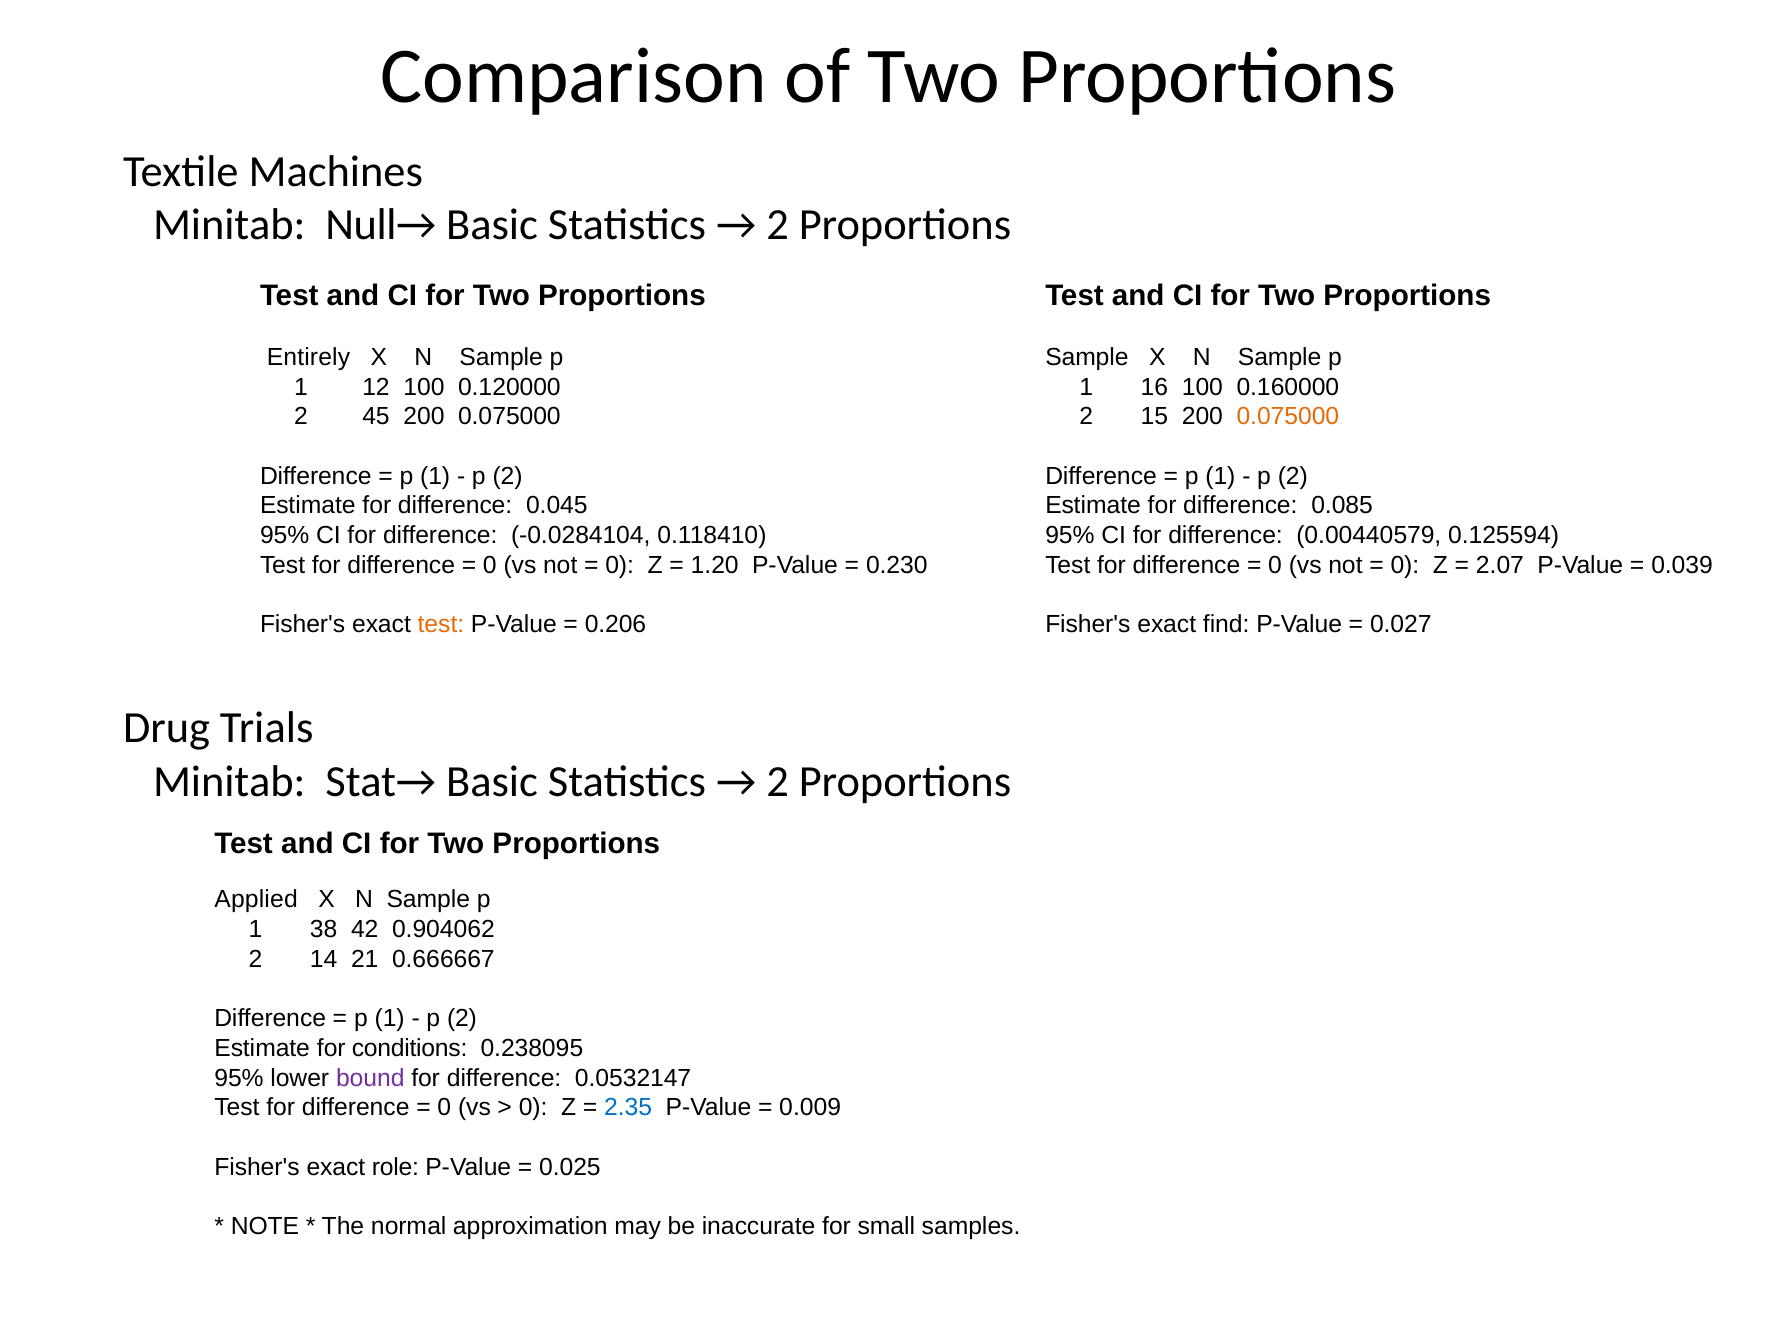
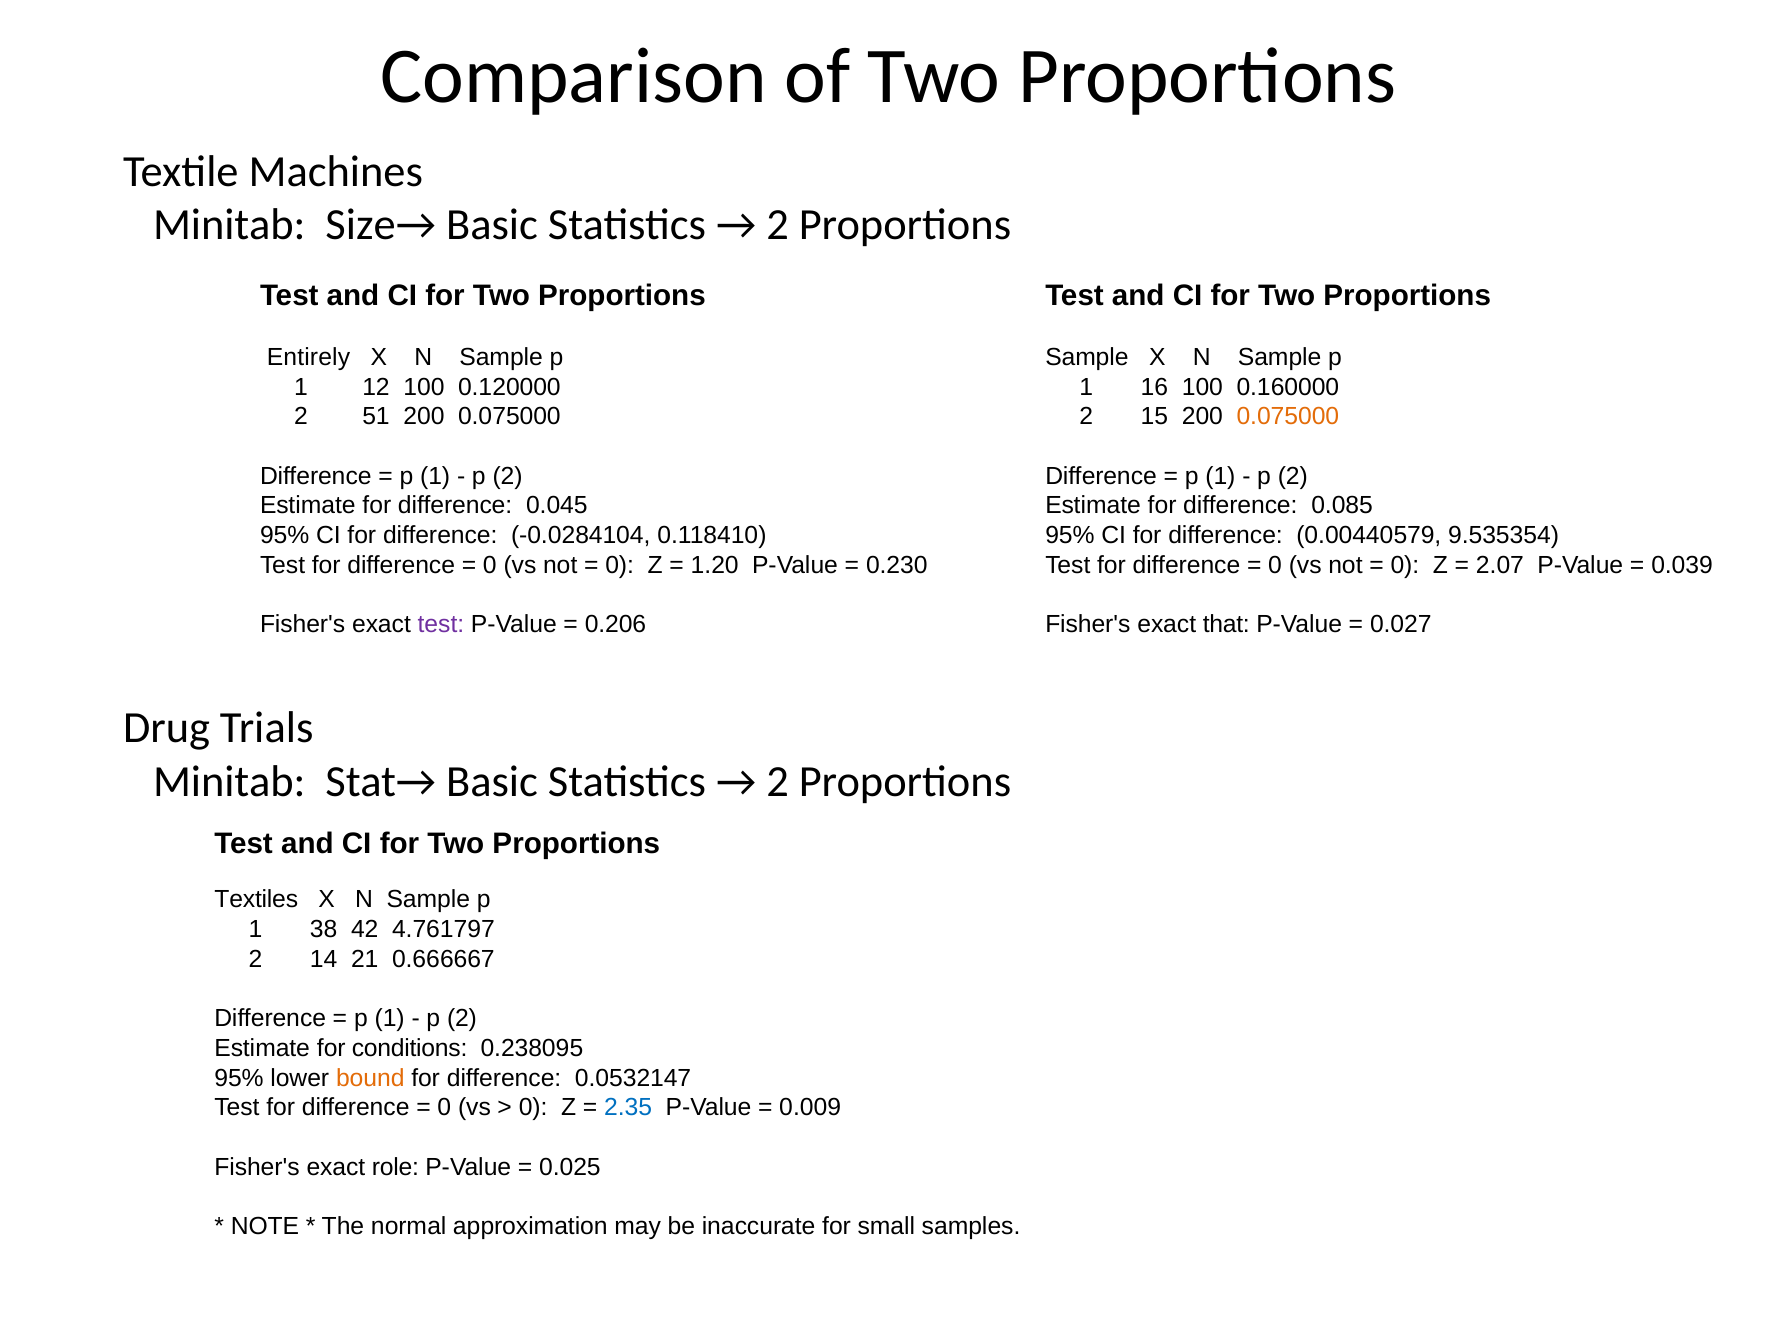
Null→: Null→ -> Size→
45: 45 -> 51
0.125594: 0.125594 -> 9.535354
test at (441, 624) colour: orange -> purple
find: find -> that
Applied: Applied -> Textiles
0.904062: 0.904062 -> 4.761797
bound colour: purple -> orange
